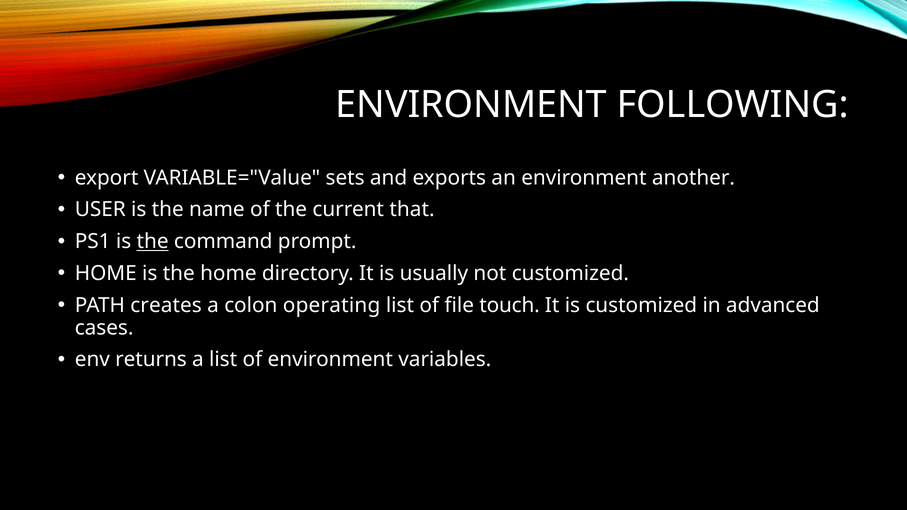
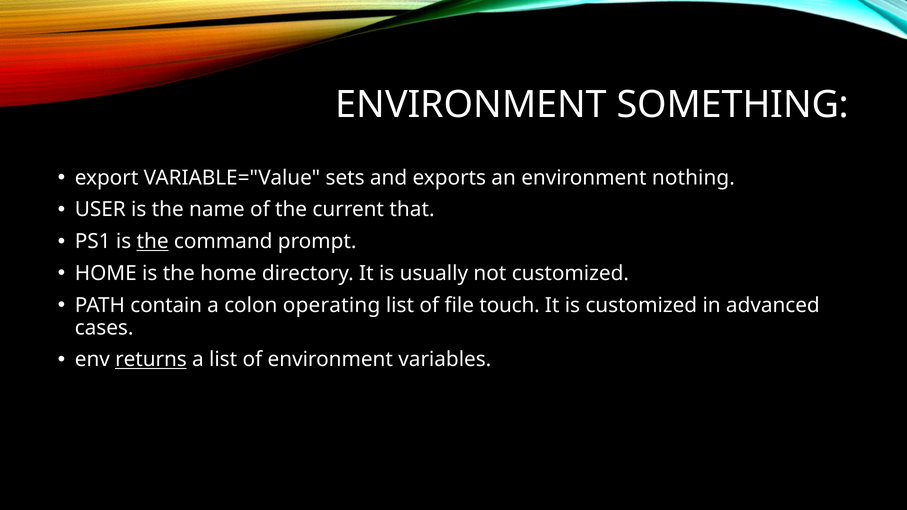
FOLLOWING: FOLLOWING -> SOMETHING
another: another -> nothing
creates: creates -> contain
returns underline: none -> present
